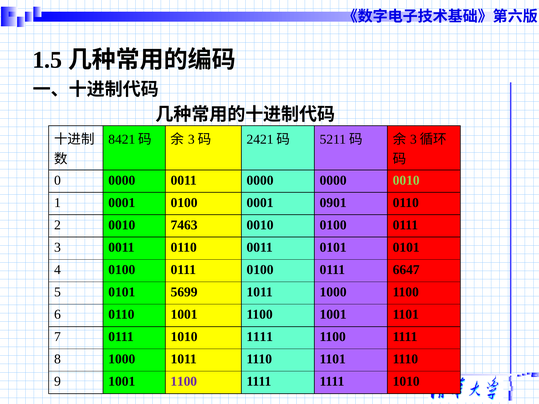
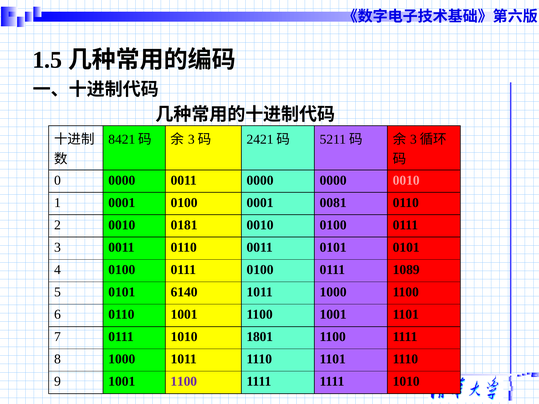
0010 at (406, 180) colour: light green -> pink
0901: 0901 -> 0081
7463: 7463 -> 0181
6647: 6647 -> 1089
5699: 5699 -> 6140
1010 1111: 1111 -> 1801
